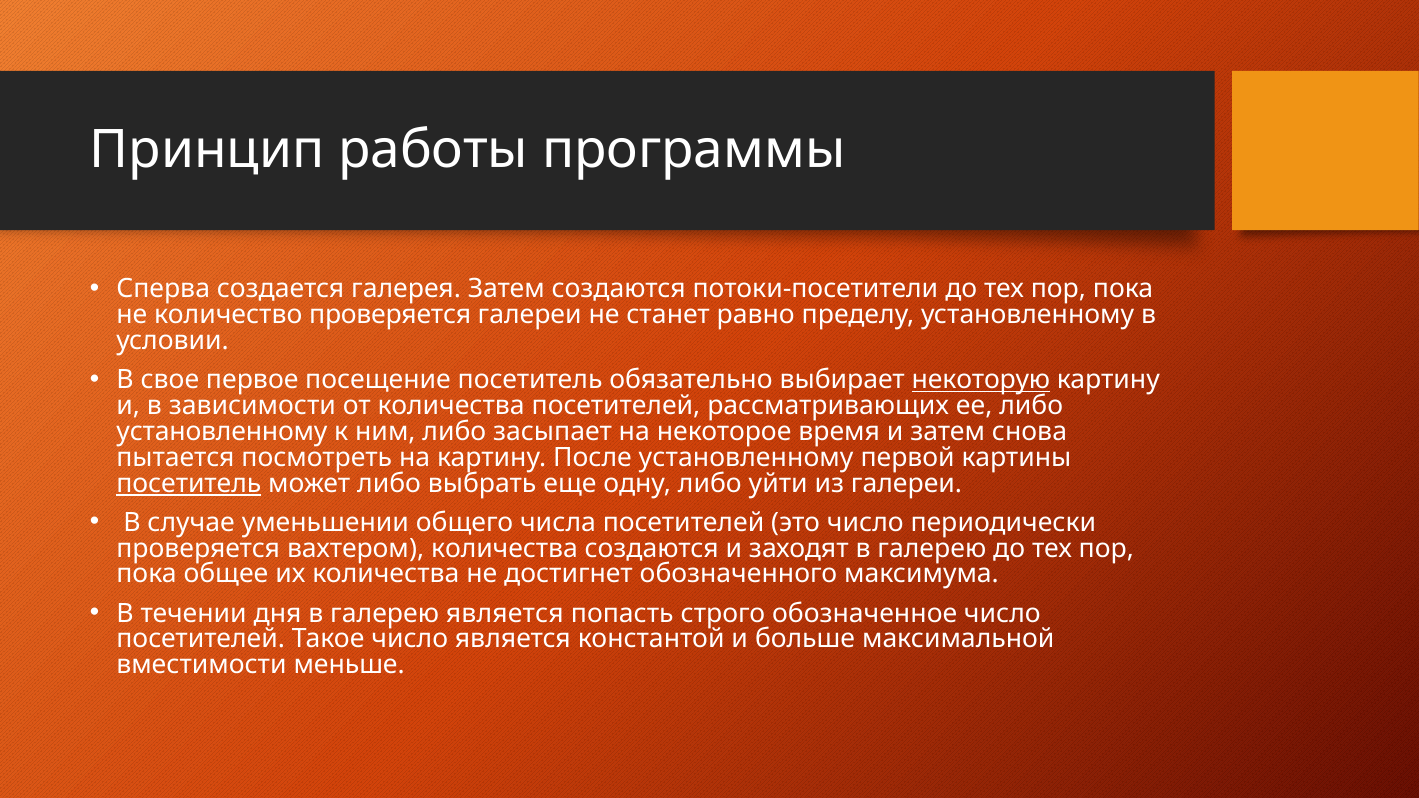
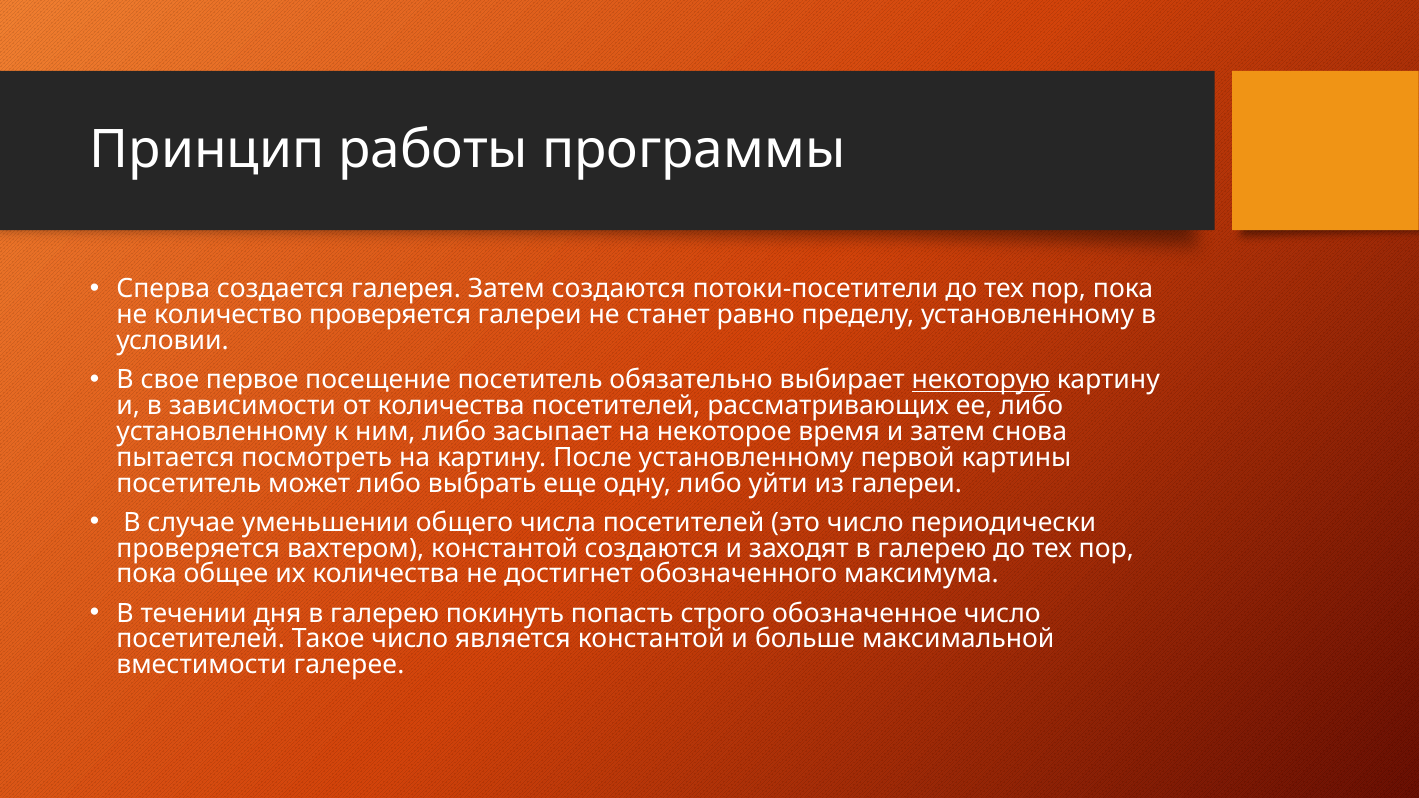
посетитель at (189, 483) underline: present -> none
вахтером количества: количества -> константой
галерею является: является -> покинуть
меньше: меньше -> галерее
